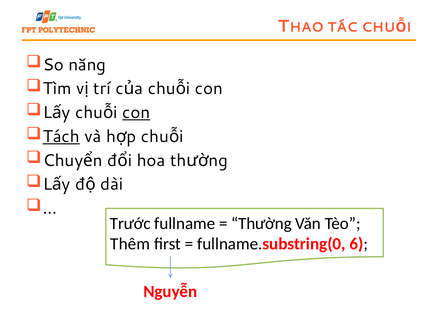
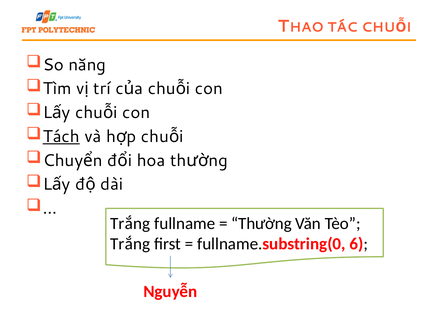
con at (136, 112) underline: present -> none
Trước at (130, 223): Trước -> Trắng
Thêm at (130, 244): Thêm -> Trắng
